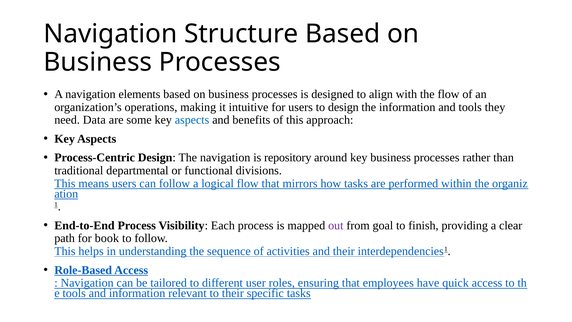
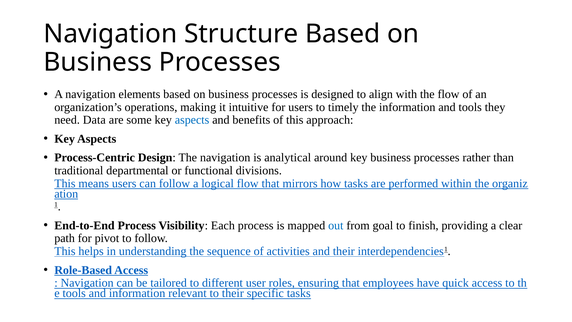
to design: design -> timely
repository: repository -> analytical
out colour: purple -> blue
book: book -> pivot
